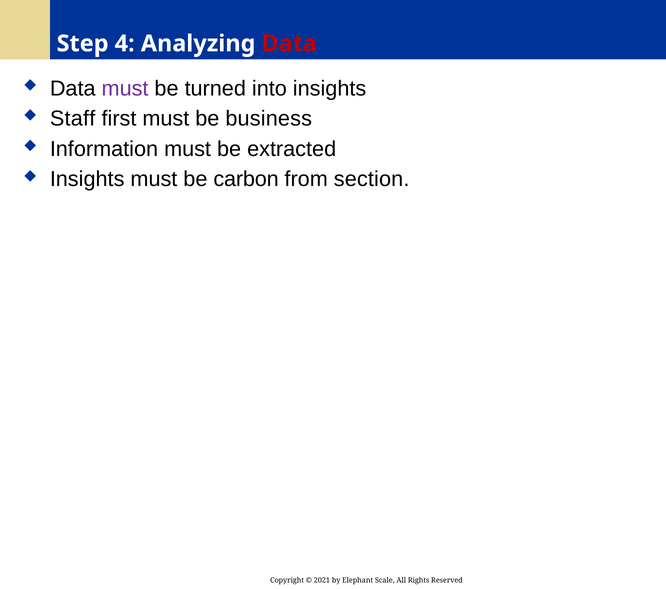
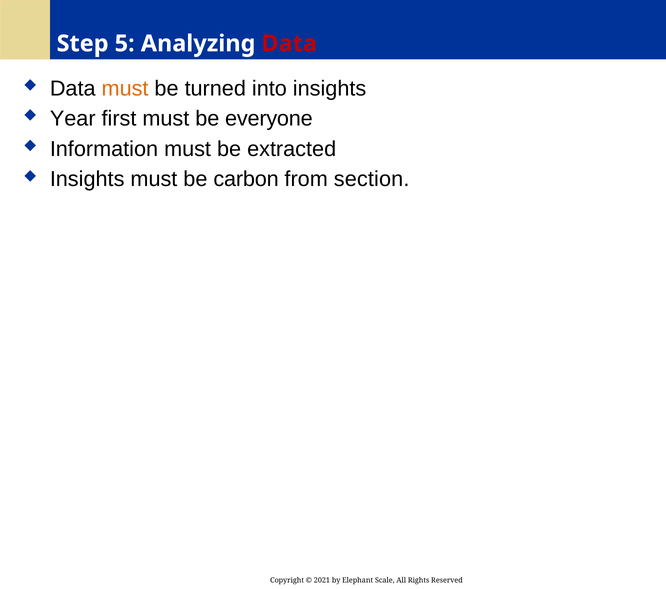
4: 4 -> 5
must at (125, 88) colour: purple -> orange
Staff: Staff -> Year
business: business -> everyone
